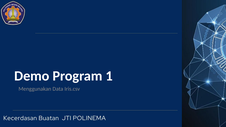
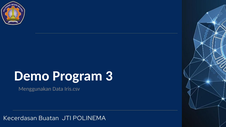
1: 1 -> 3
